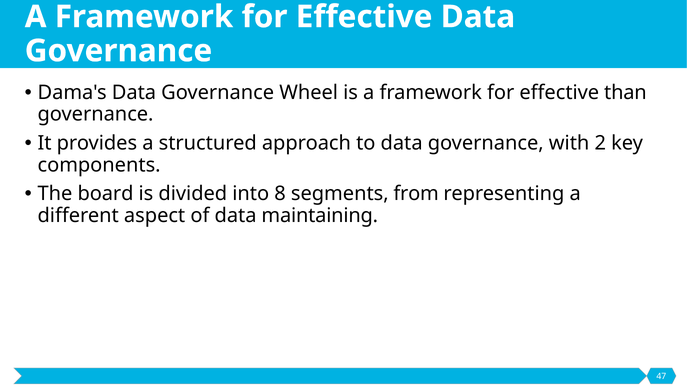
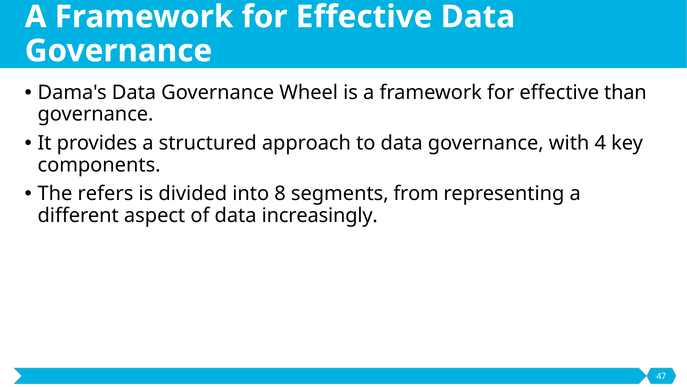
2: 2 -> 4
board: board -> refers
maintaining: maintaining -> increasingly
